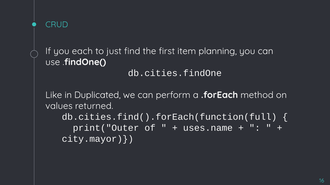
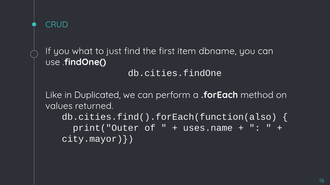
each: each -> what
planning: planning -> dbname
db.cities.find().forEach(function(full: db.cities.find().forEach(function(full -> db.cities.find().forEach(function(also
